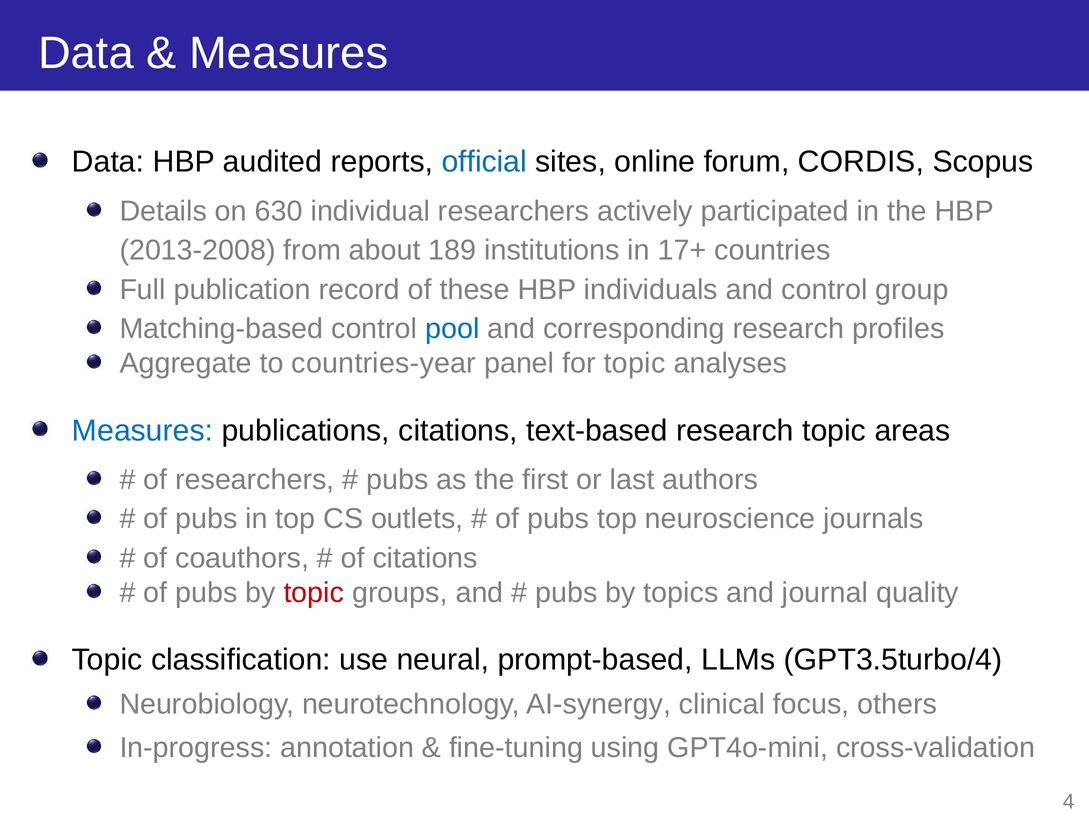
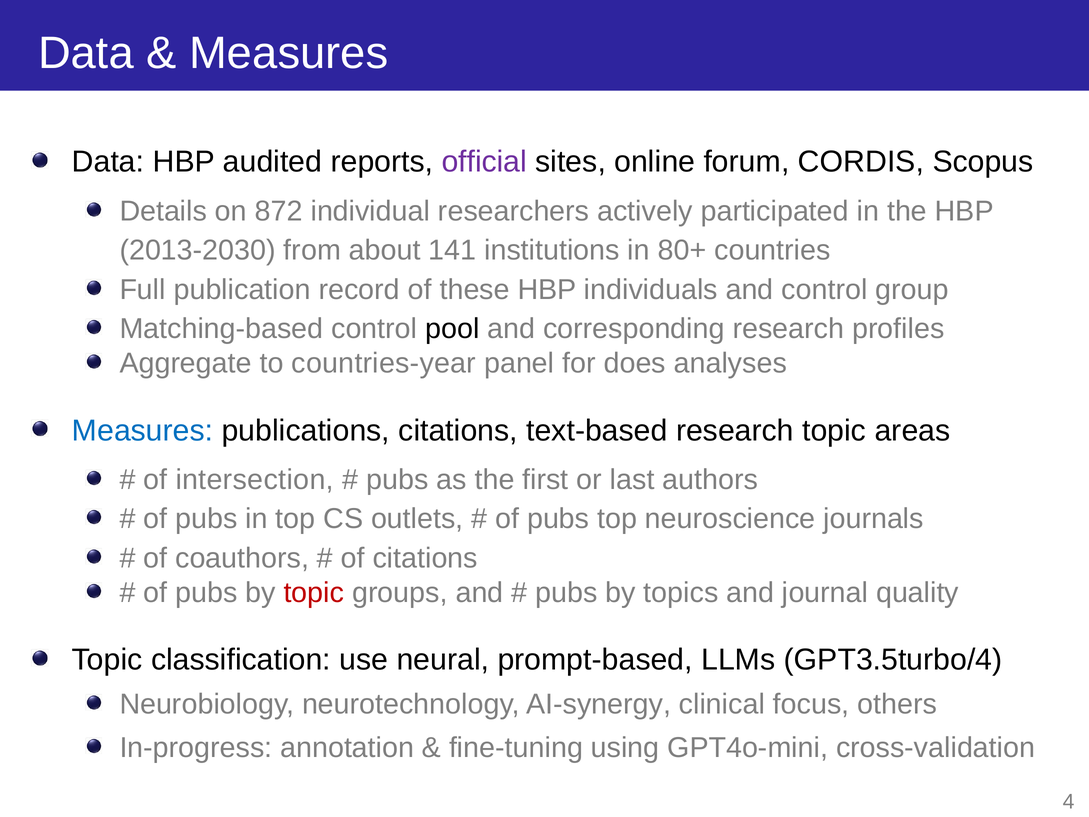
official colour: blue -> purple
630: 630 -> 872
2013-2008: 2013-2008 -> 2013-2030
189: 189 -> 141
17+: 17+ -> 80+
pool colour: blue -> black
for topic: topic -> does
of researchers: researchers -> intersection
